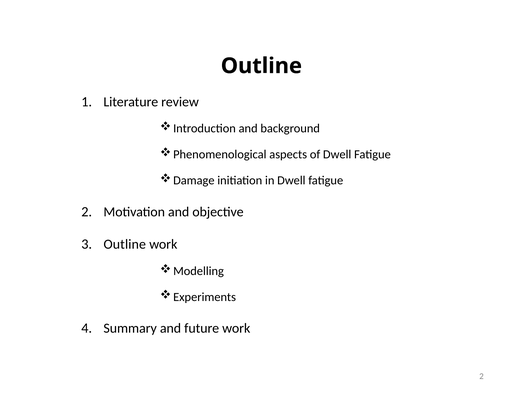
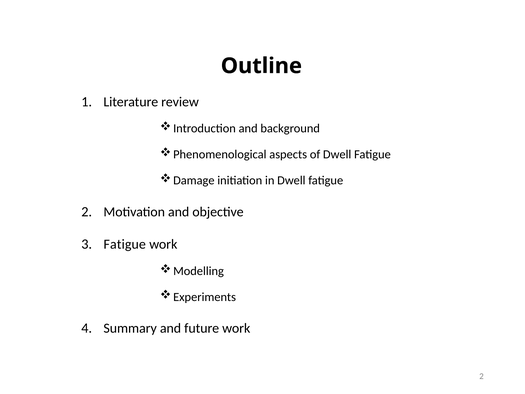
Outline at (125, 244): Outline -> Fatigue
